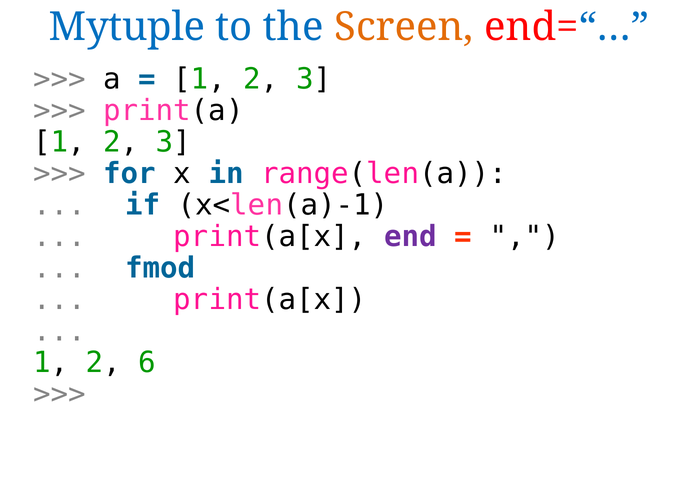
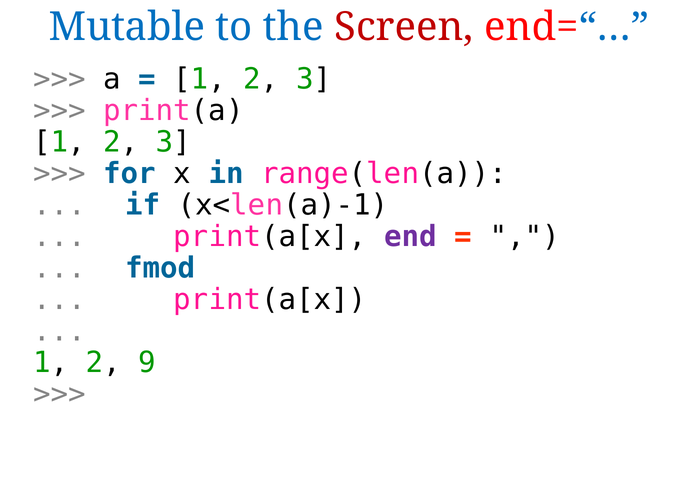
Mytuple: Mytuple -> Mutable
Screen colour: orange -> red
6: 6 -> 9
